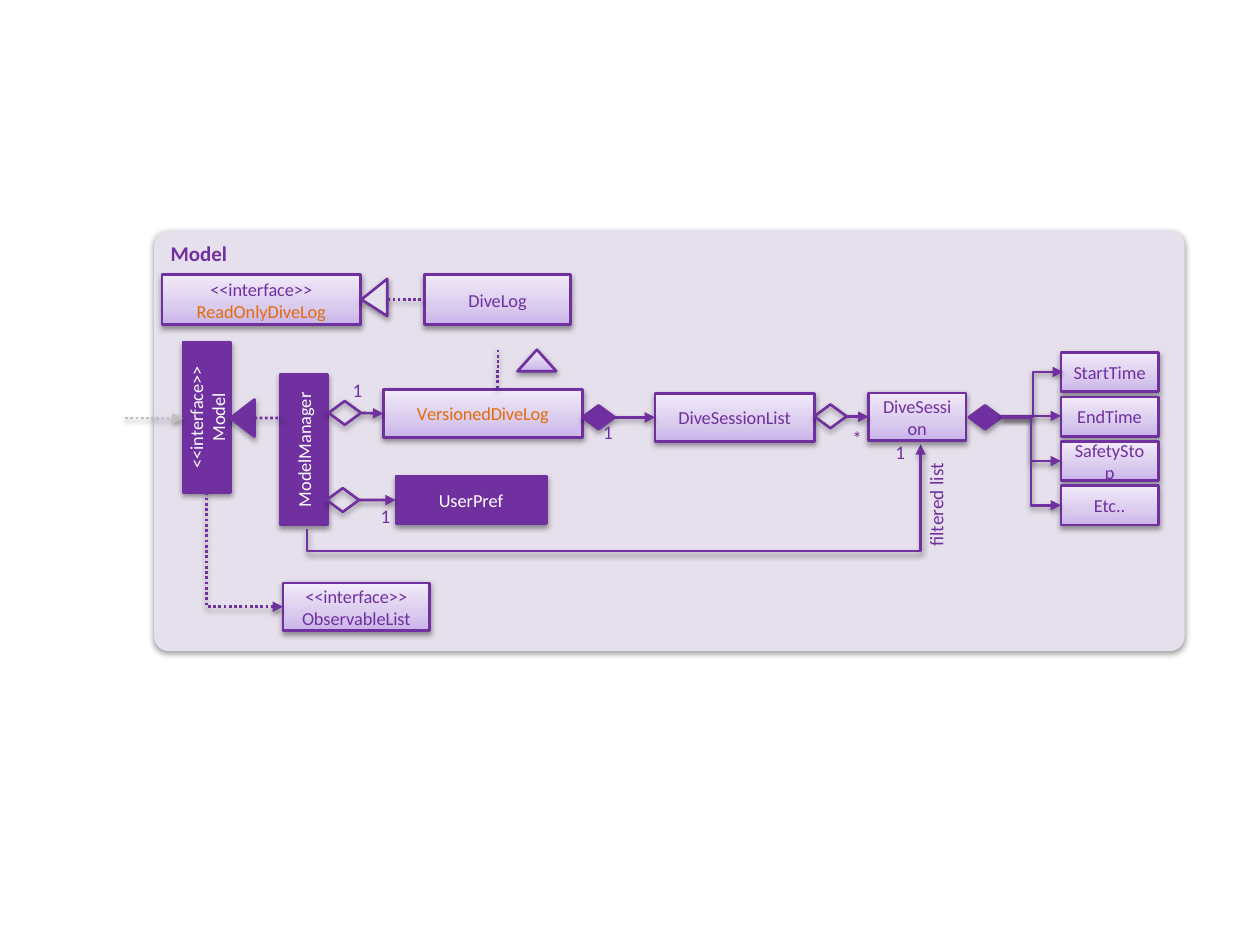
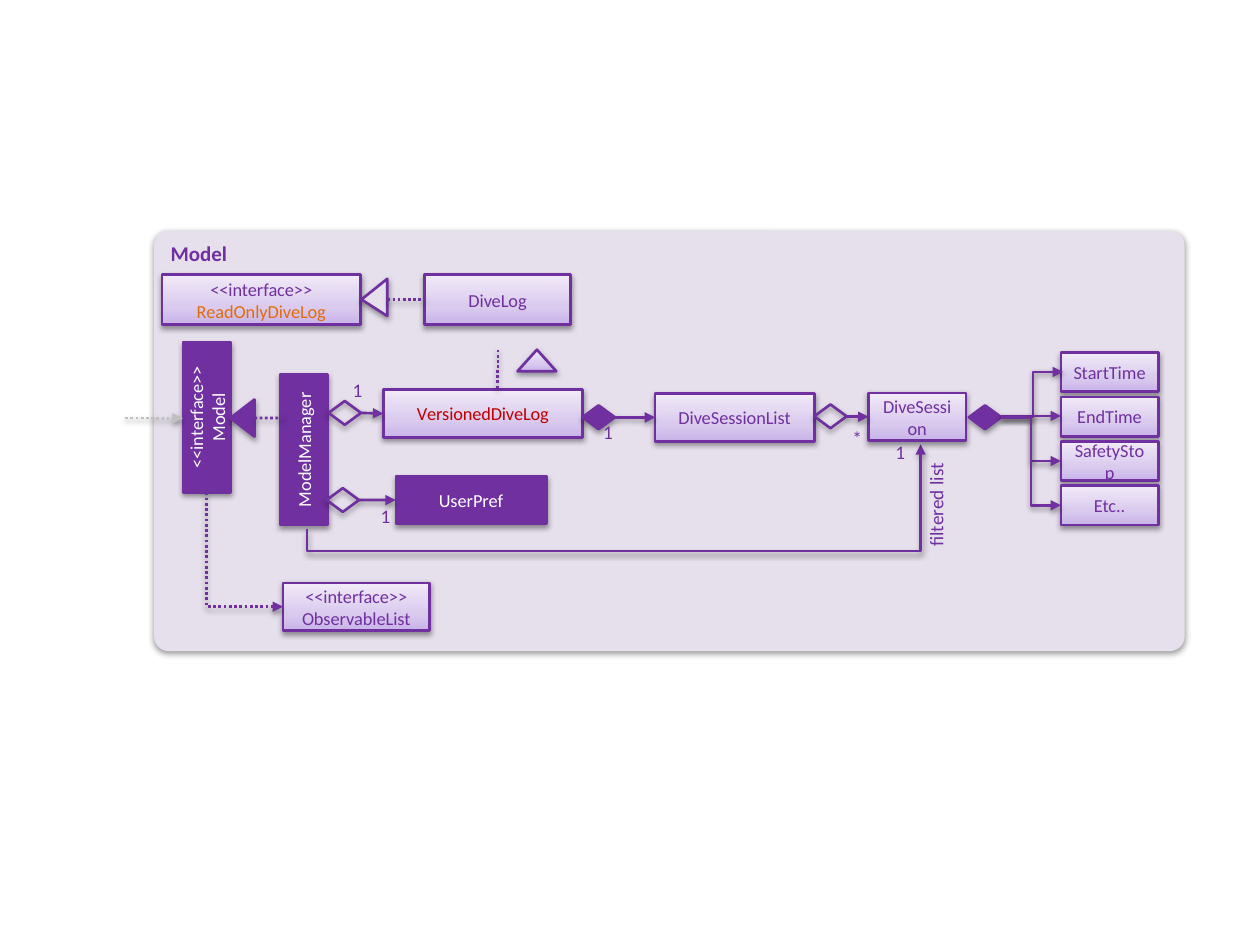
VersionedDiveLog colour: orange -> red
